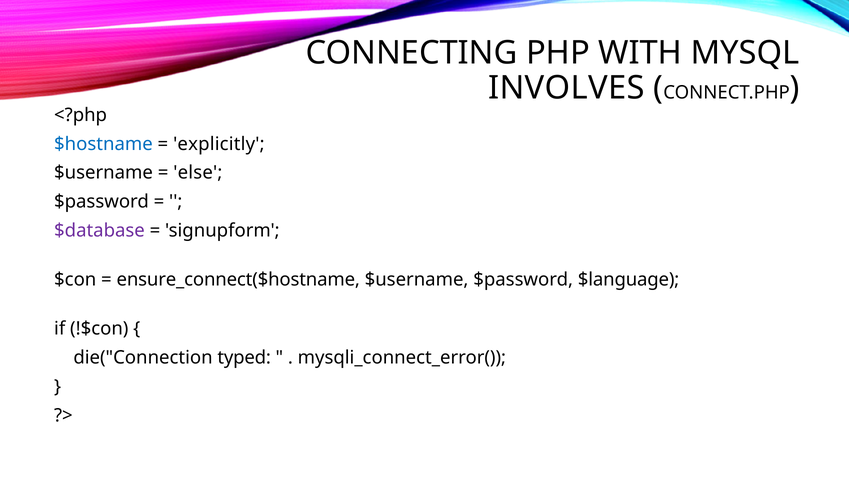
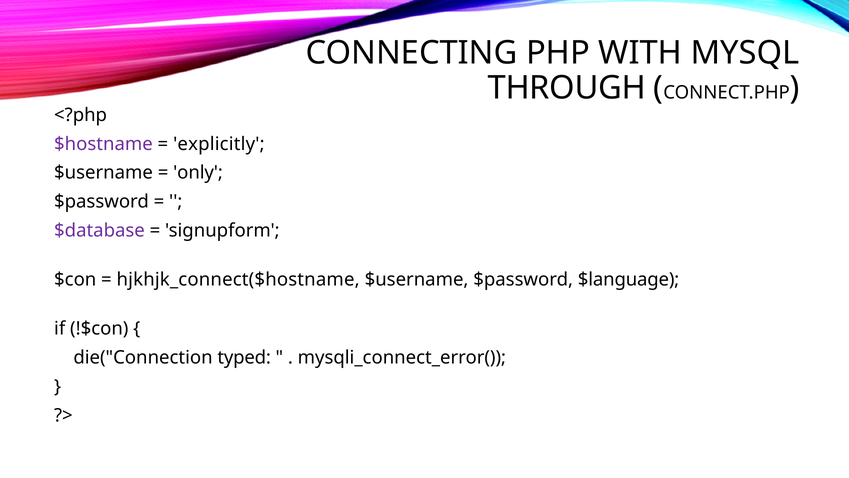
INVOLVES: INVOLVES -> THROUGH
$hostname colour: blue -> purple
else: else -> only
ensure_connect($hostname: ensure_connect($hostname -> hjkhjk_connect($hostname
